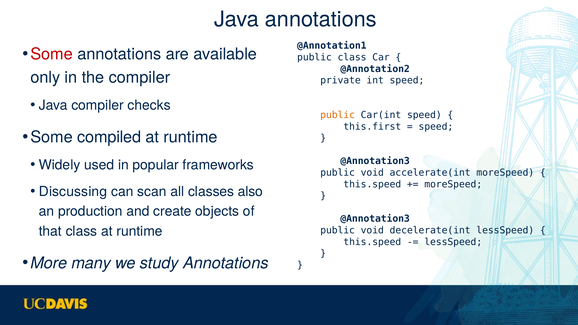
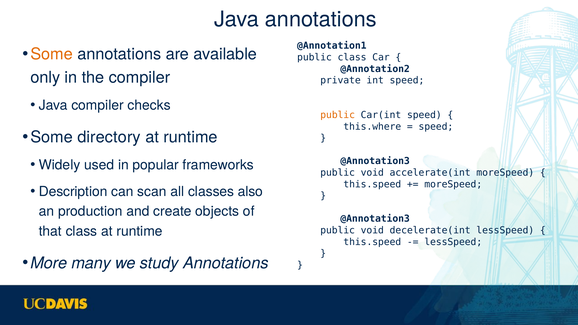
Some at (52, 54) colour: red -> orange
this.first: this.first -> this.where
compiled: compiled -> directory
Discussing: Discussing -> Description
